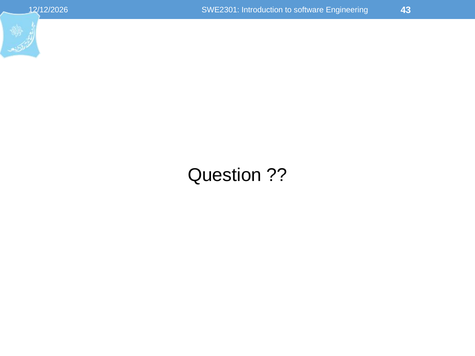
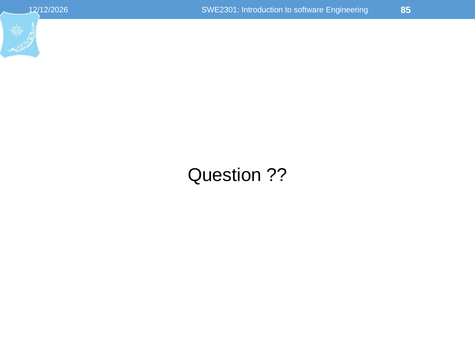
43: 43 -> 85
